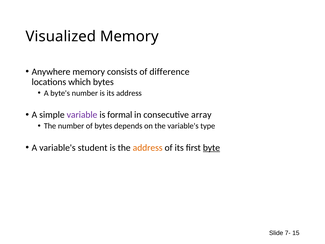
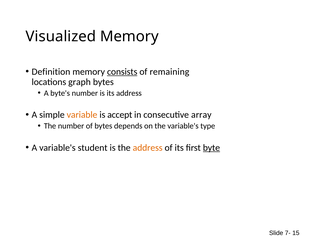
Anywhere: Anywhere -> Definition
consists underline: none -> present
difference: difference -> remaining
which: which -> graph
variable colour: purple -> orange
formal: formal -> accept
